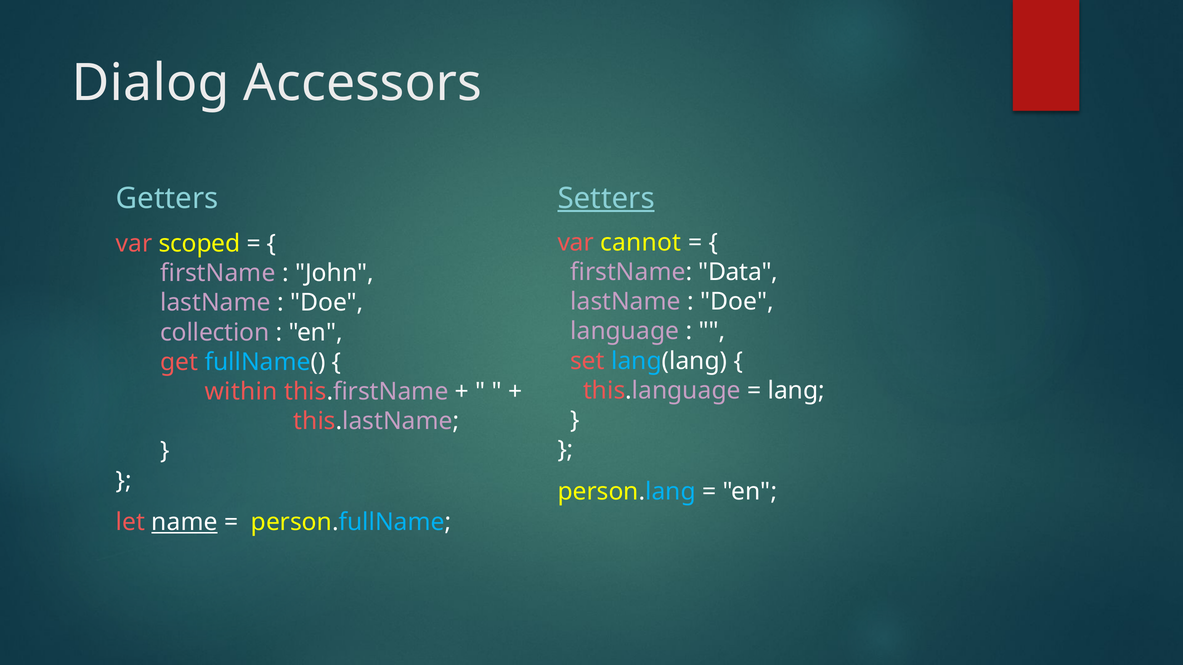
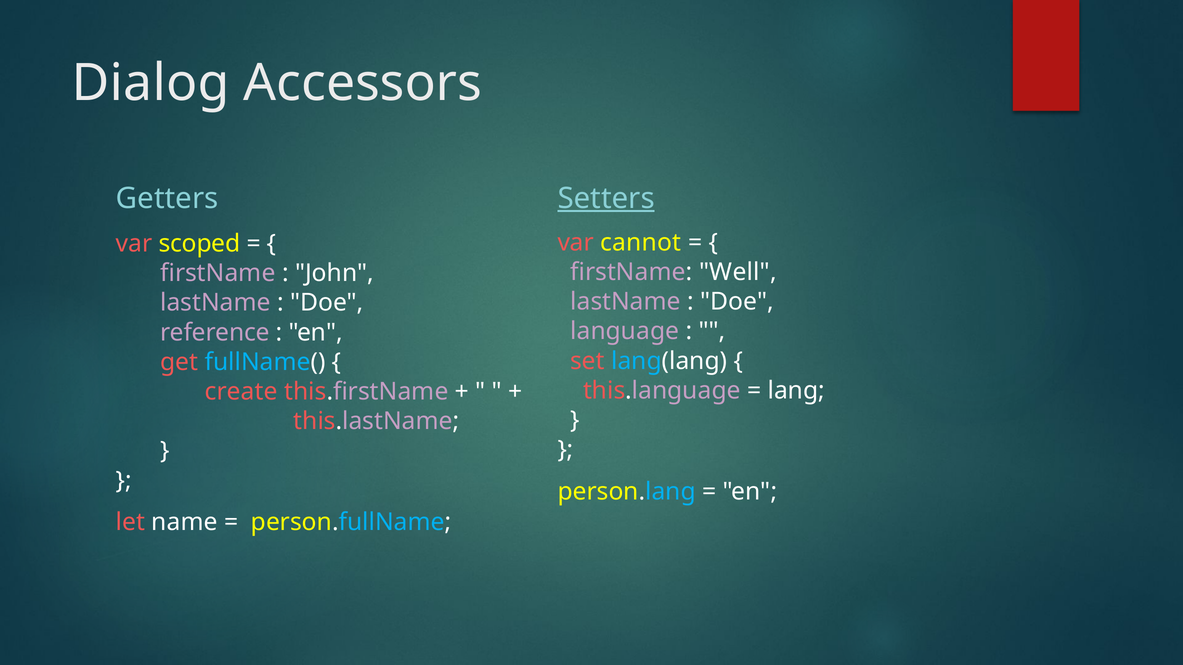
Data: Data -> Well
collection: collection -> reference
within: within -> create
name underline: present -> none
